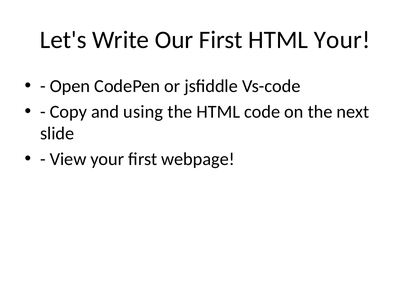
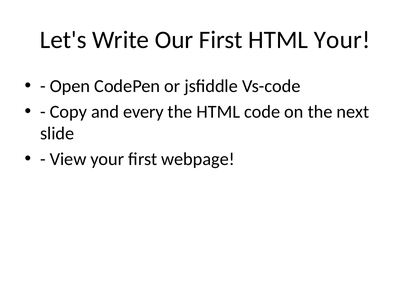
using: using -> every
